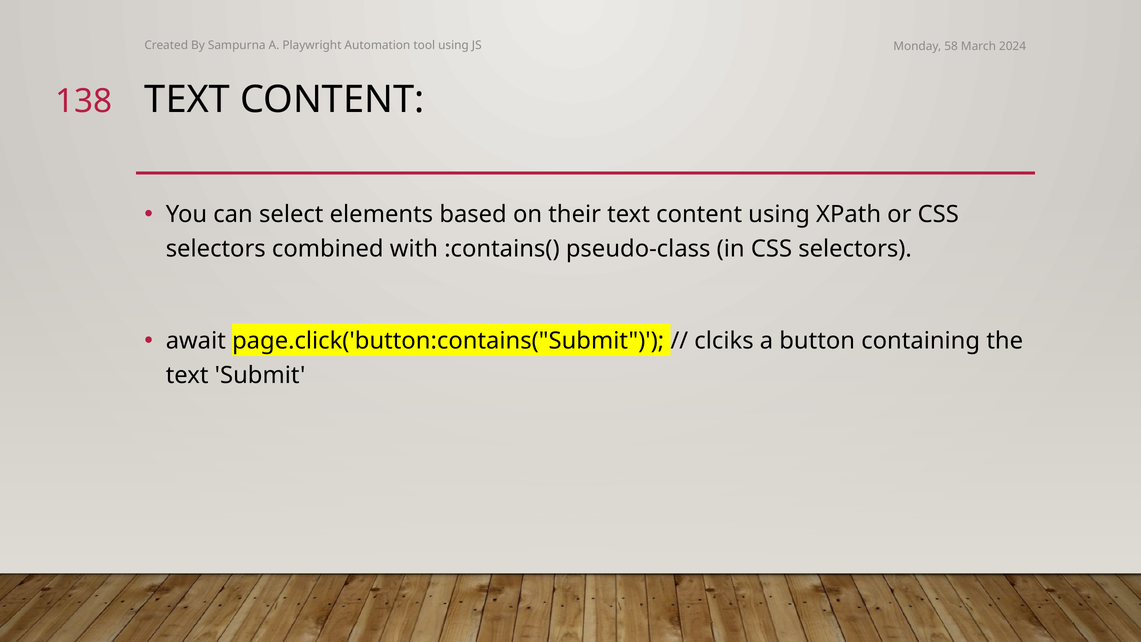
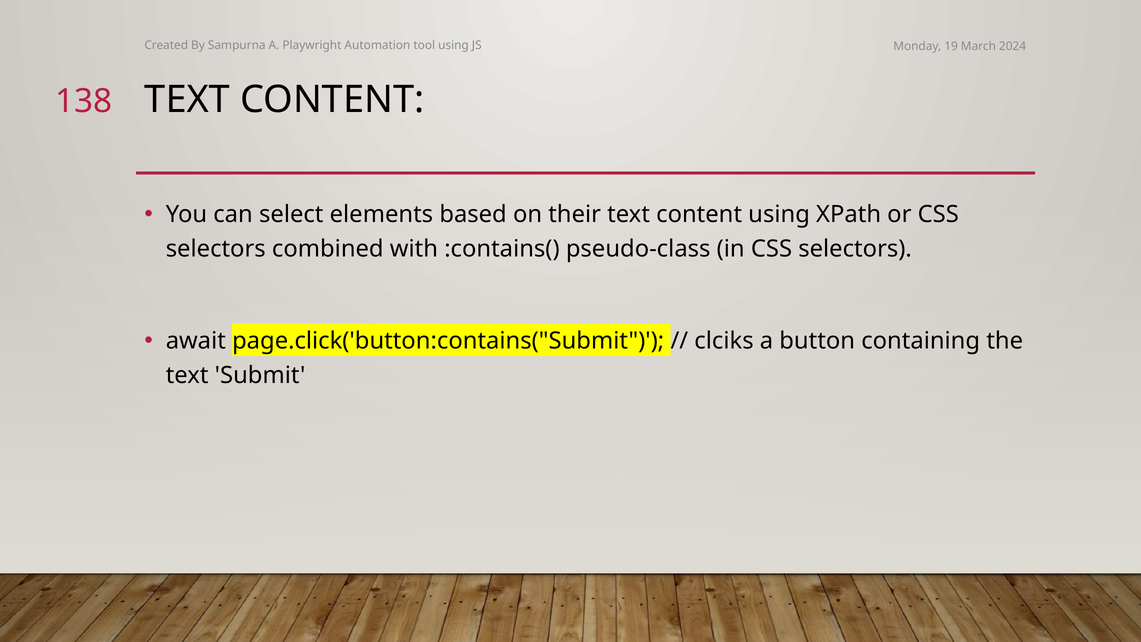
58: 58 -> 19
